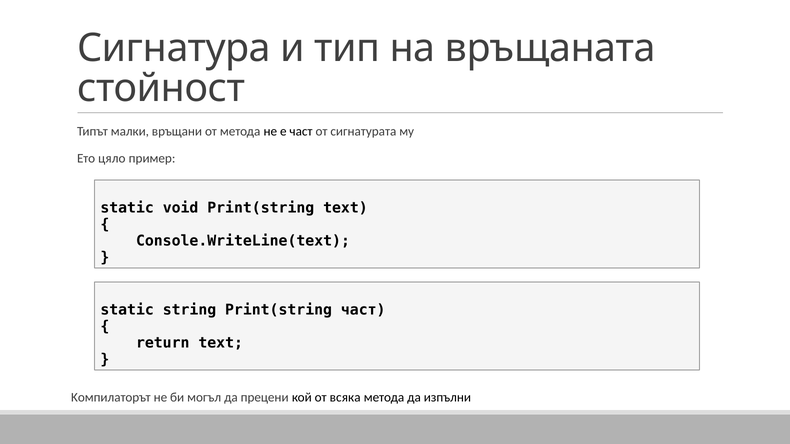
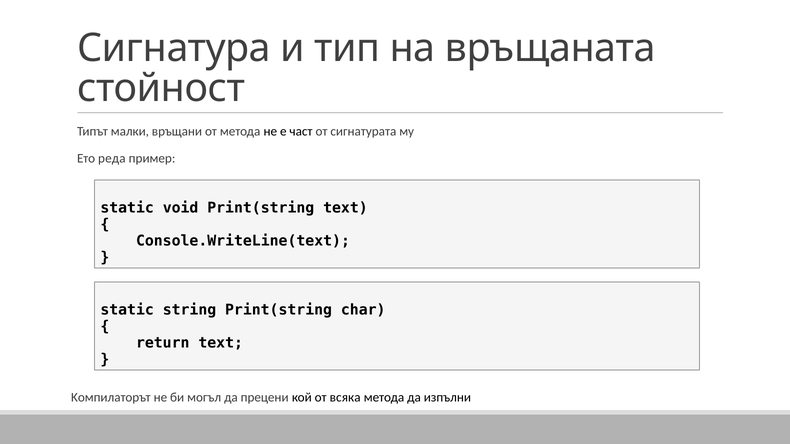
цяло: цяло -> реда
Print(string част: част -> char
